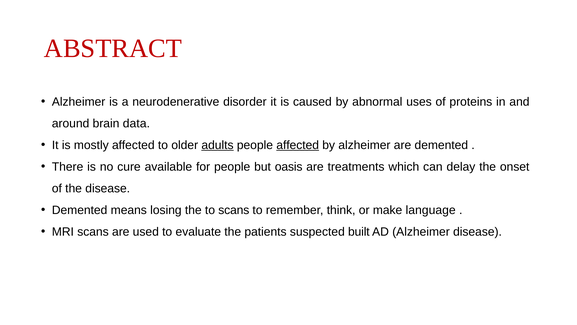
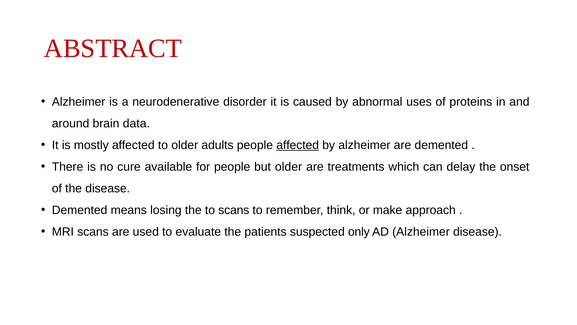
adults underline: present -> none
but oasis: oasis -> older
language: language -> approach
built: built -> only
